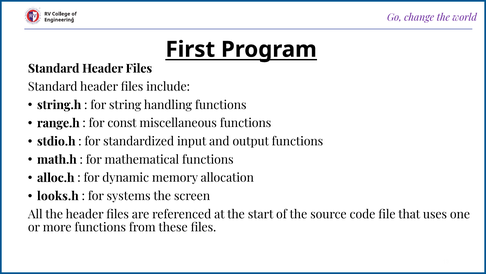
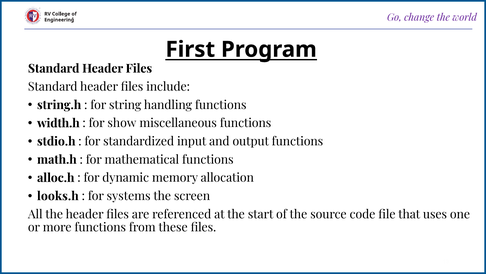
range.h: range.h -> width.h
const: const -> show
